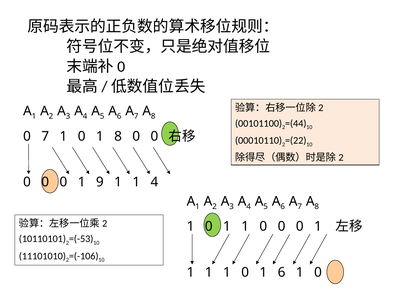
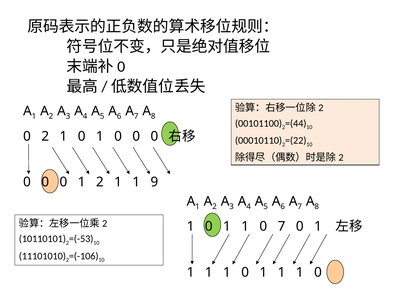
0 7: 7 -> 2
0 1 8: 8 -> 0
1 9: 9 -> 2
1 4: 4 -> 9
1 0 0: 0 -> 7
6 at (282, 272): 6 -> 1
